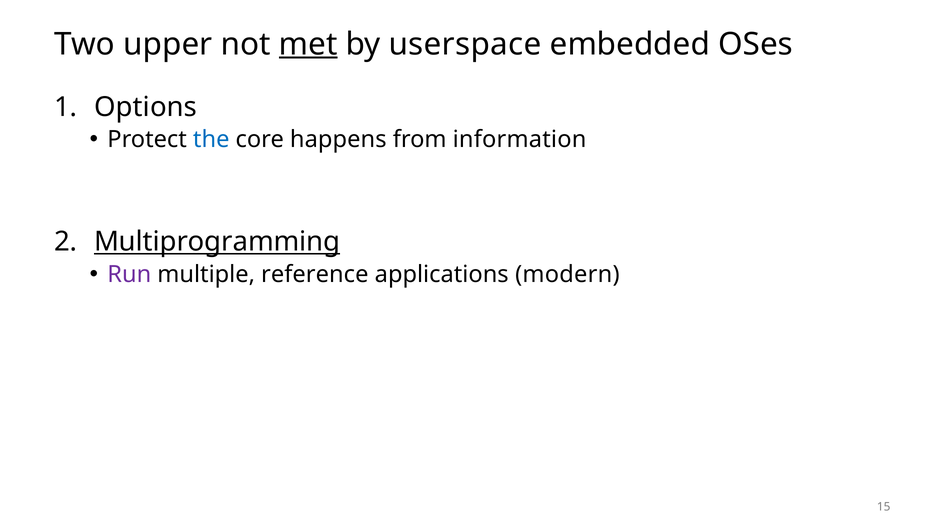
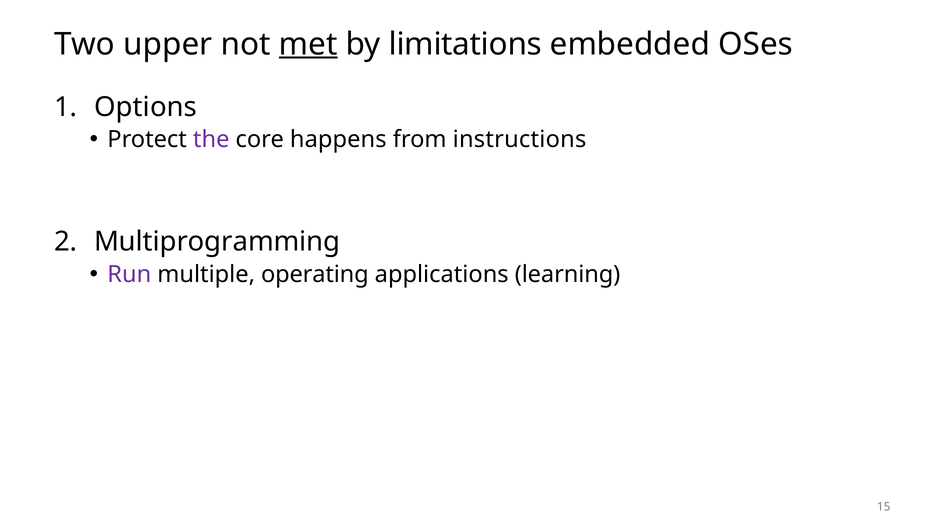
userspace: userspace -> limitations
the colour: blue -> purple
information: information -> instructions
Multiprogramming underline: present -> none
reference: reference -> operating
modern: modern -> learning
